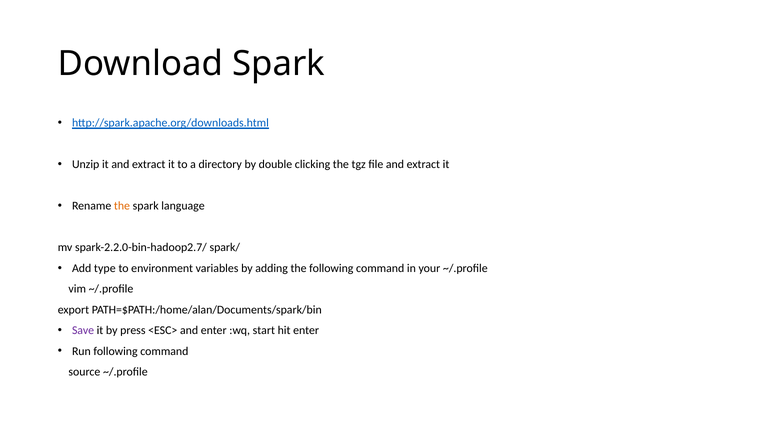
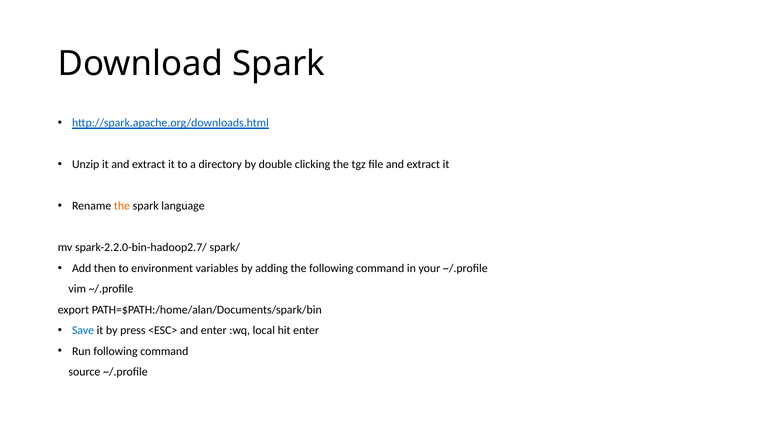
type: type -> then
Save colour: purple -> blue
start: start -> local
